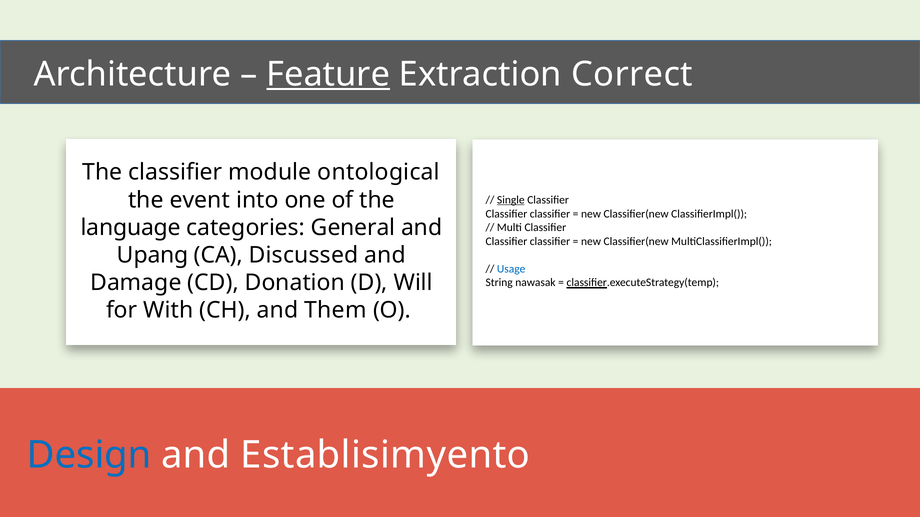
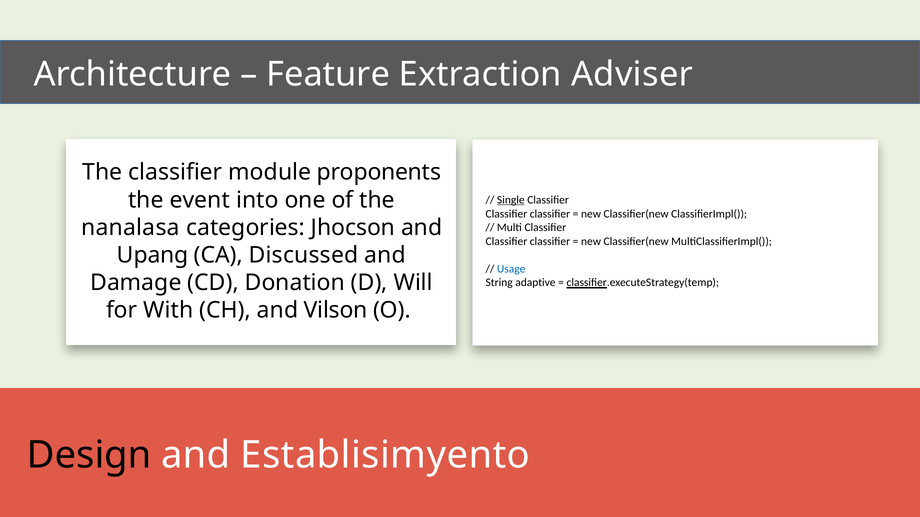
Feature underline: present -> none
Correct: Correct -> Adviser
ontological: ontological -> proponents
language: language -> nanalasa
General: General -> Jhocson
nawasak: nawasak -> adaptive
Them: Them -> Vilson
Design colour: blue -> black
